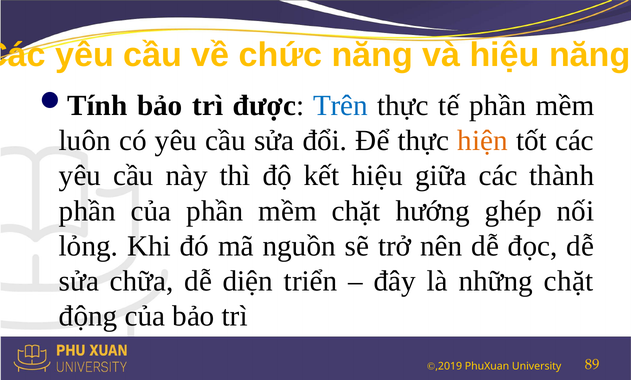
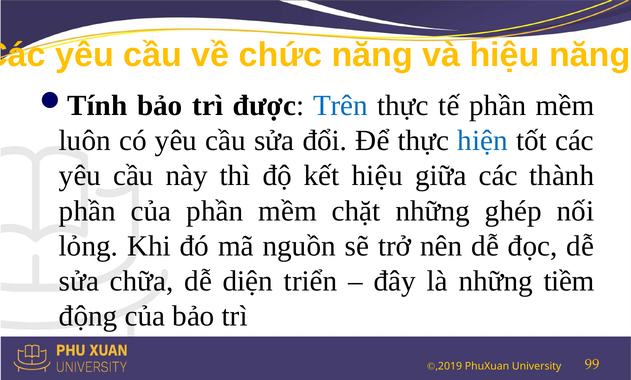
hiện colour: orange -> blue
chặt hướng: hướng -> những
những chặt: chặt -> tiềm
89: 89 -> 99
